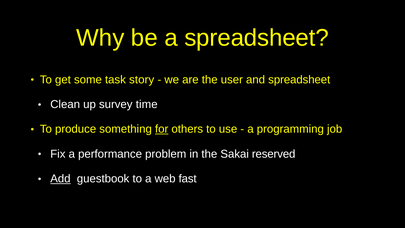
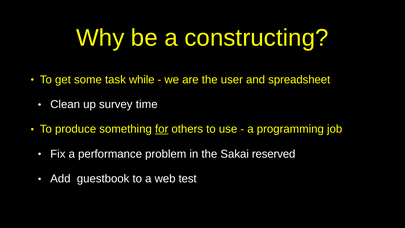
a spreadsheet: spreadsheet -> constructing
story: story -> while
Add underline: present -> none
fast: fast -> test
